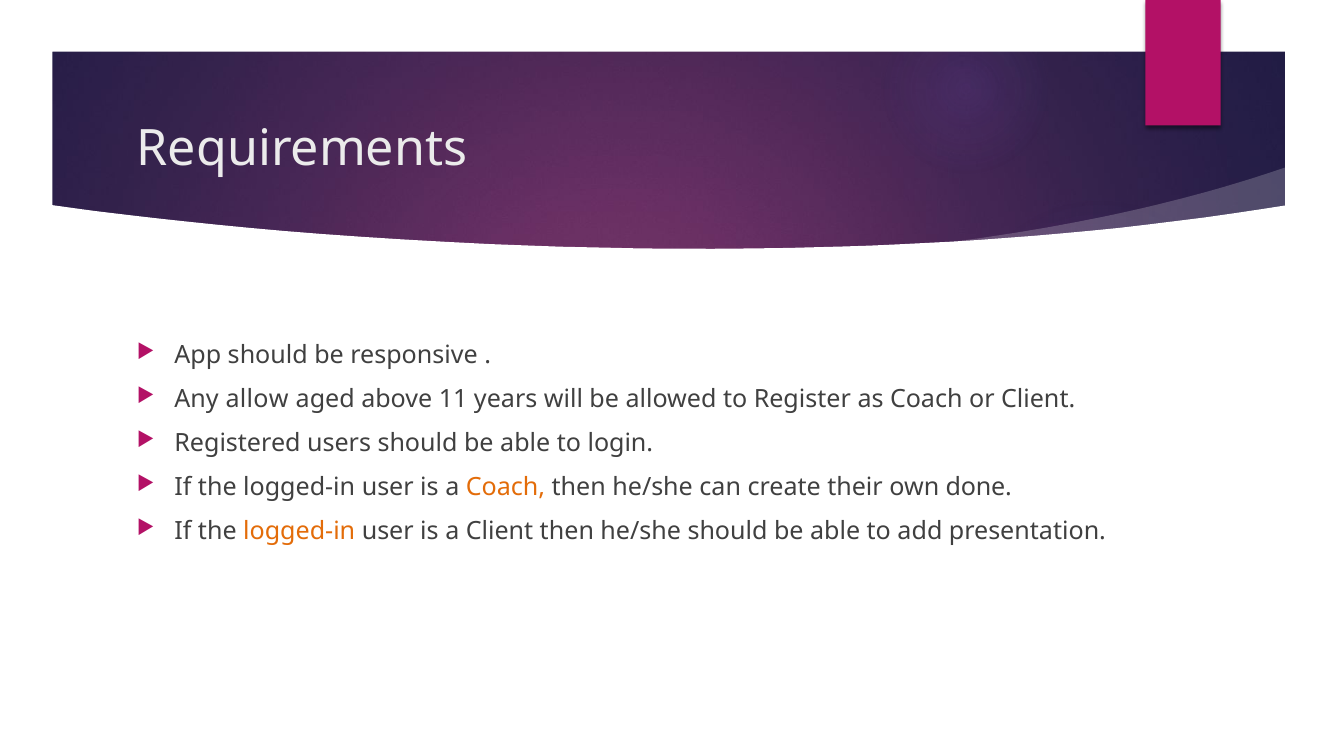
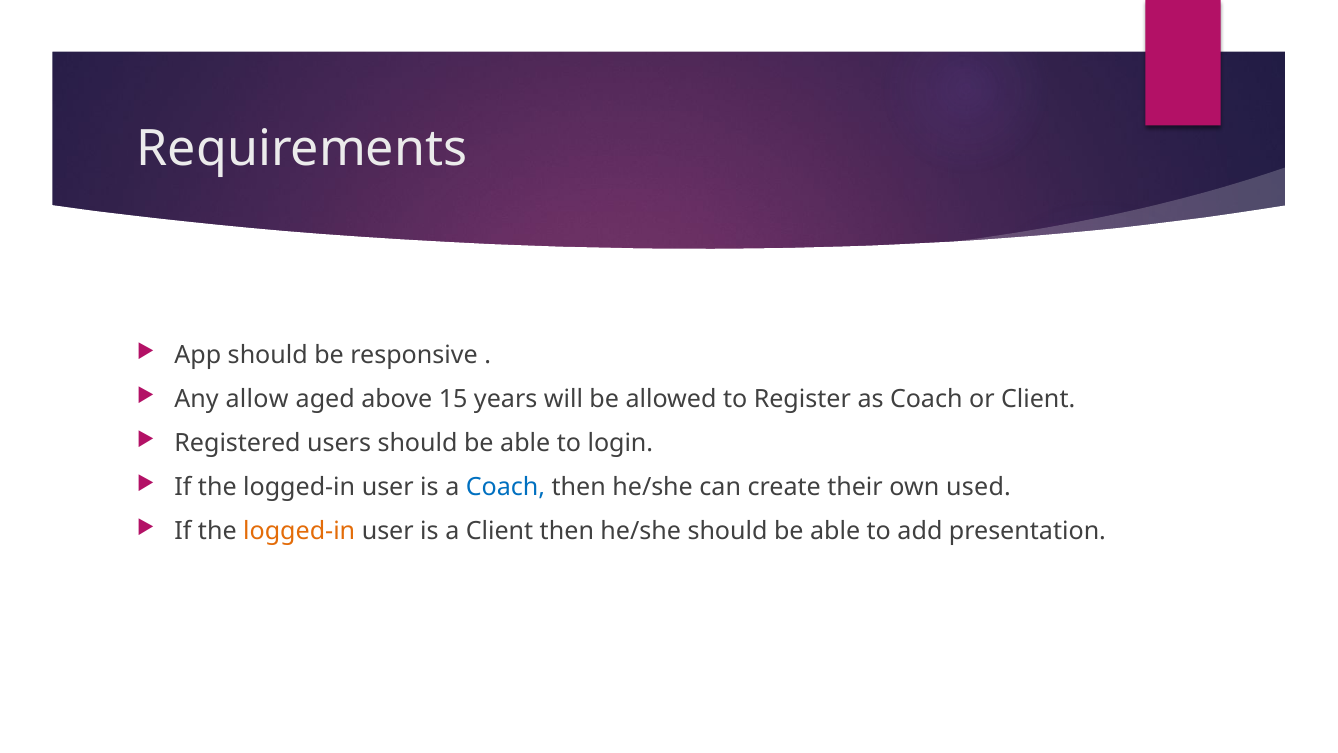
11: 11 -> 15
Coach at (506, 487) colour: orange -> blue
done: done -> used
